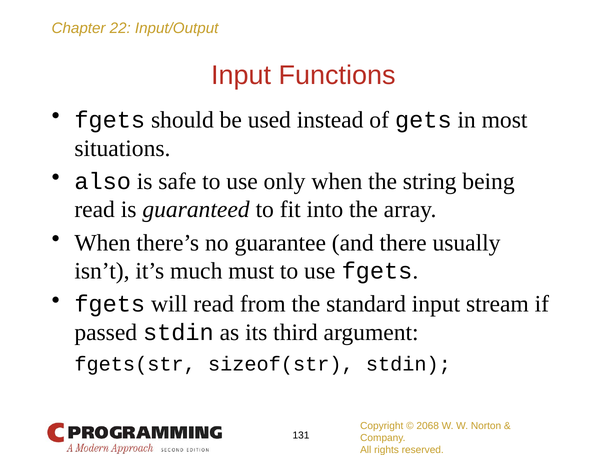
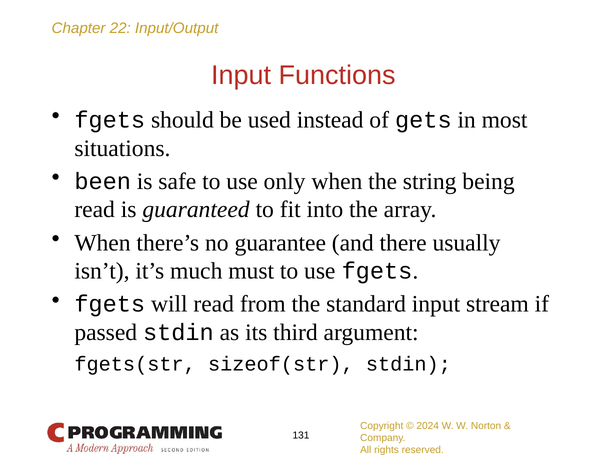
also: also -> been
2068: 2068 -> 2024
